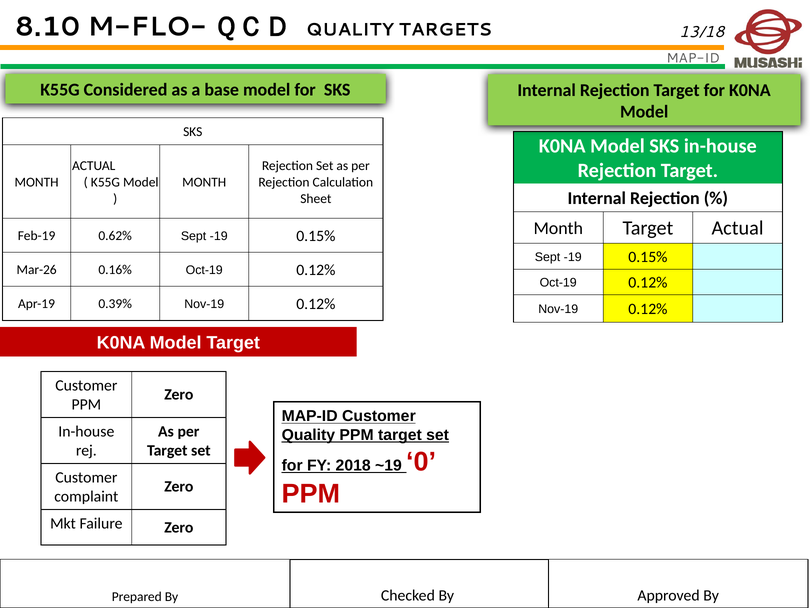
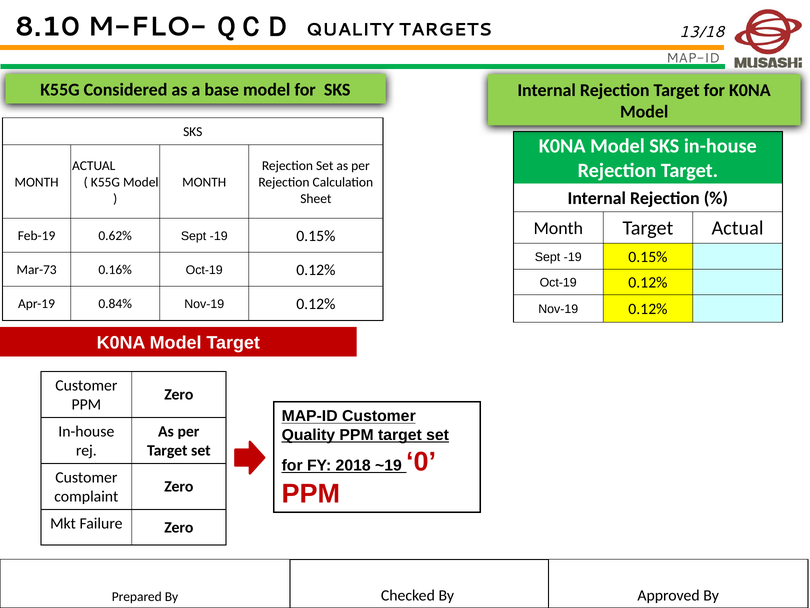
Mar-26: Mar-26 -> Mar-73
0.39%: 0.39% -> 0.84%
